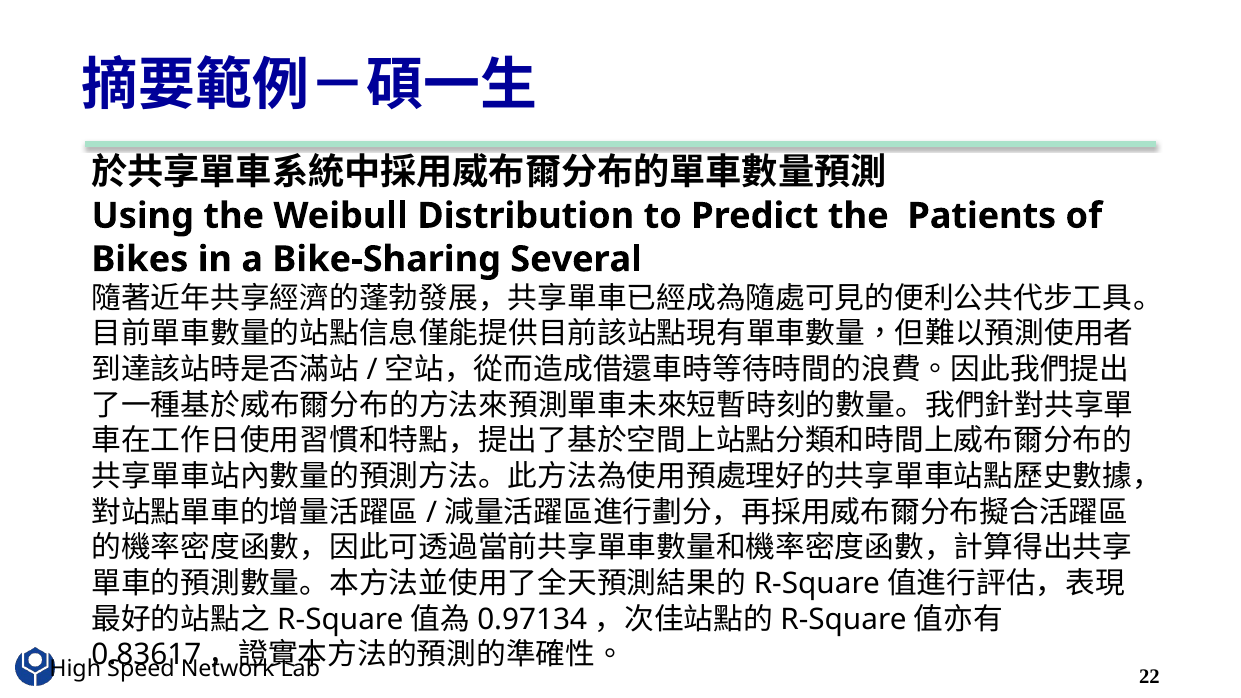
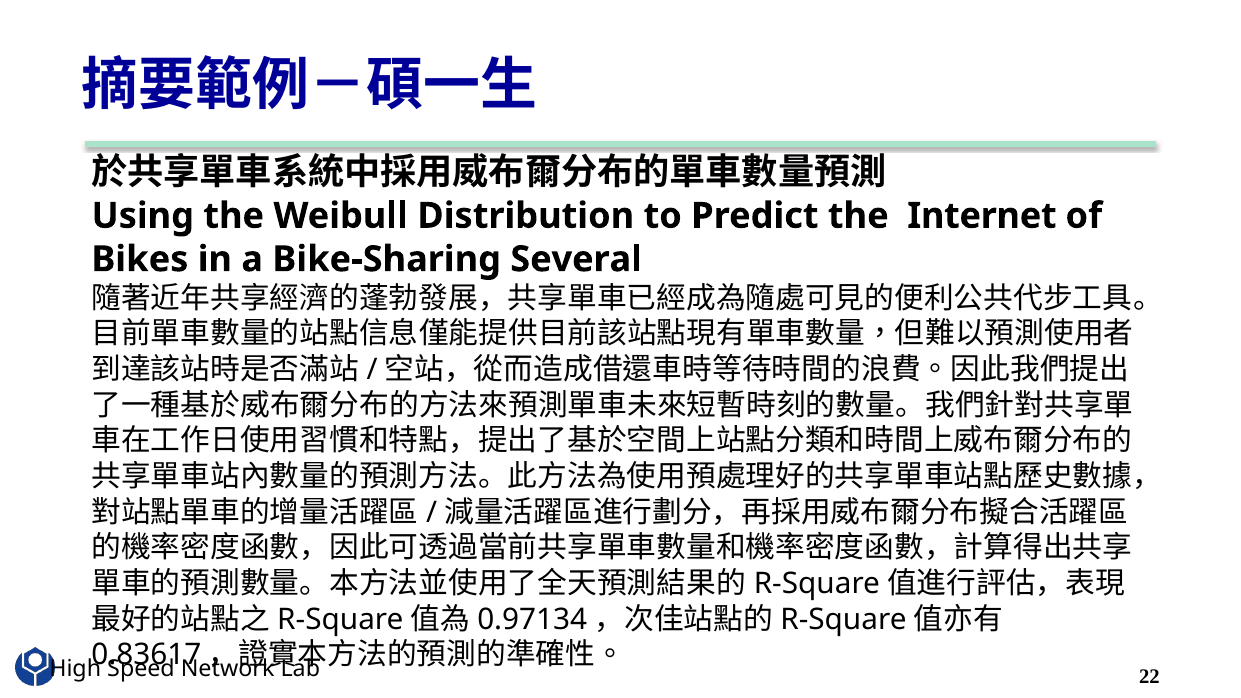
Patients: Patients -> Internet
